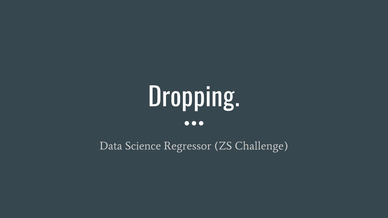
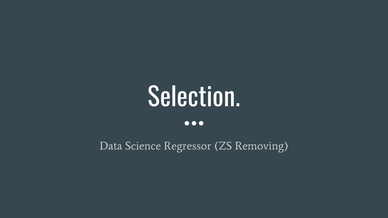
Dropping: Dropping -> Selection
Challenge: Challenge -> Removing
